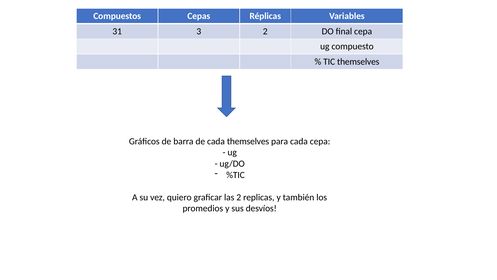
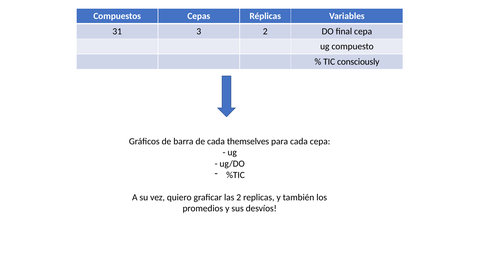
TIC themselves: themselves -> consciously
